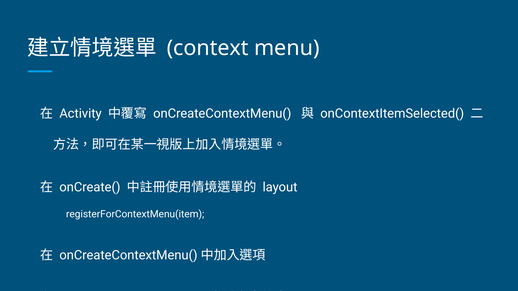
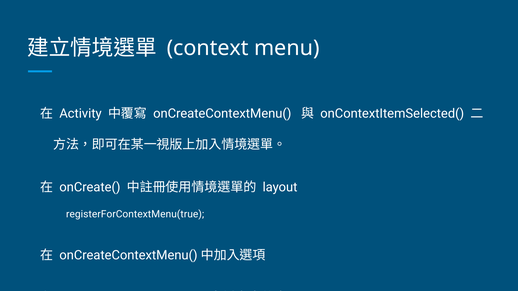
registerForContextMenu(item: registerForContextMenu(item -> registerForContextMenu(true
